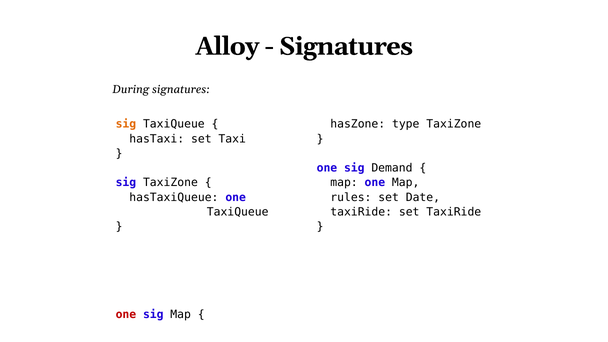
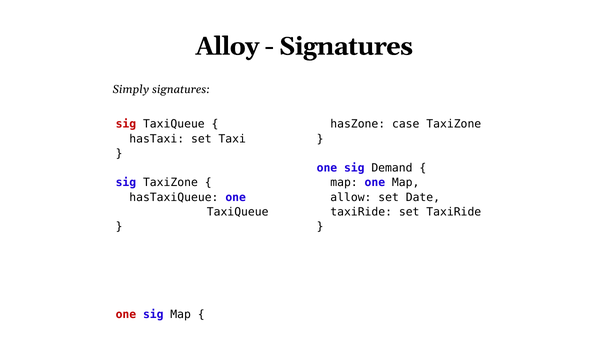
During: During -> Simply
sig at (126, 124) colour: orange -> red
type: type -> case
rules: rules -> allow
